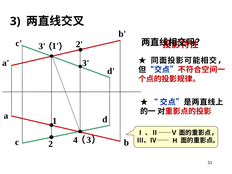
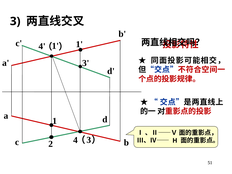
2 at (79, 44): 2 -> 1
3 at (42, 46): 3 -> 4
